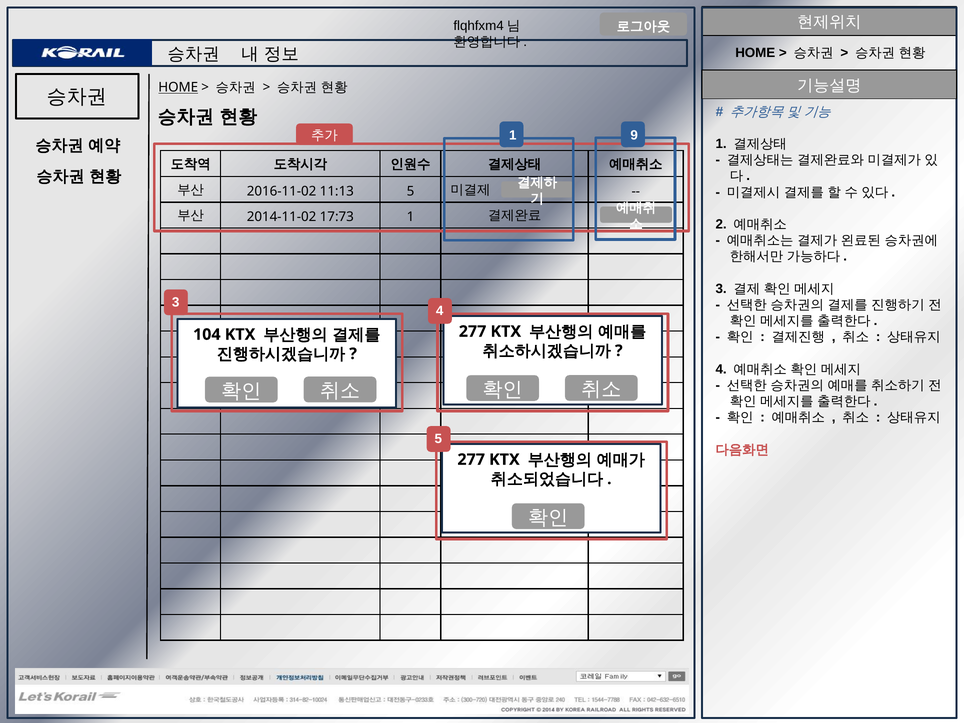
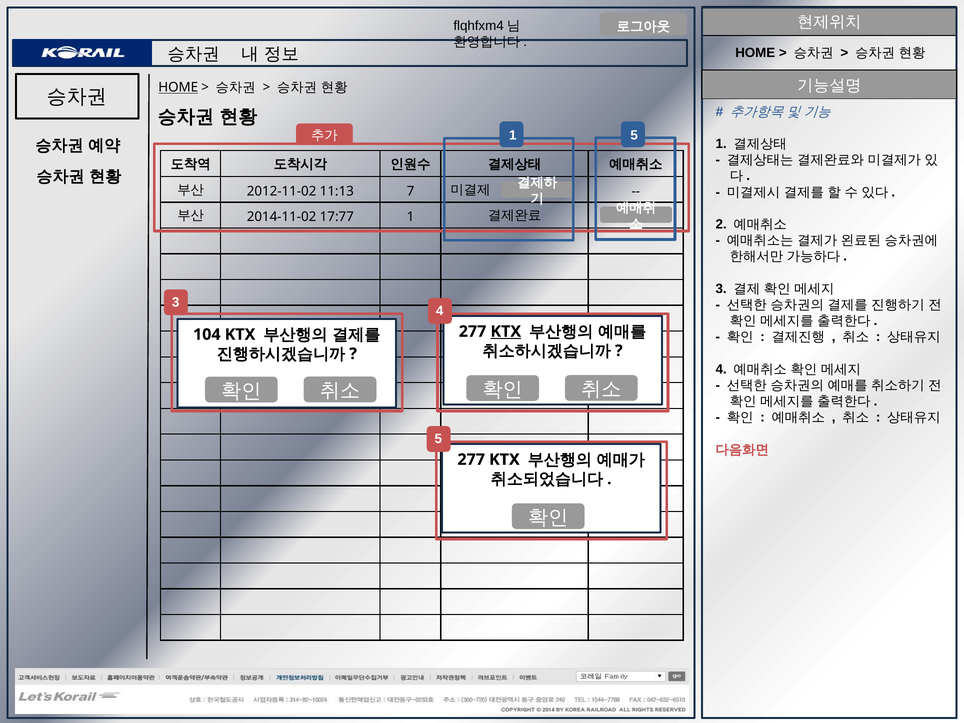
1 9: 9 -> 5
2016-11-02: 2016-11-02 -> 2012-11-02
11:13 5: 5 -> 7
17:73: 17:73 -> 17:77
KTX at (506, 331) underline: none -> present
